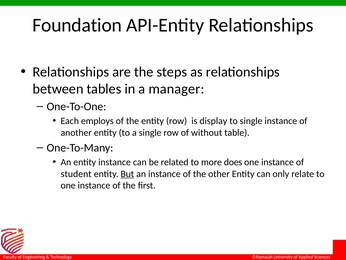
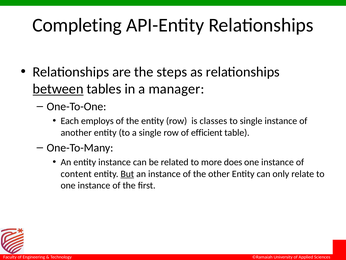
Foundation: Foundation -> Completing
between underline: none -> present
display: display -> classes
without: without -> efficient
student: student -> content
